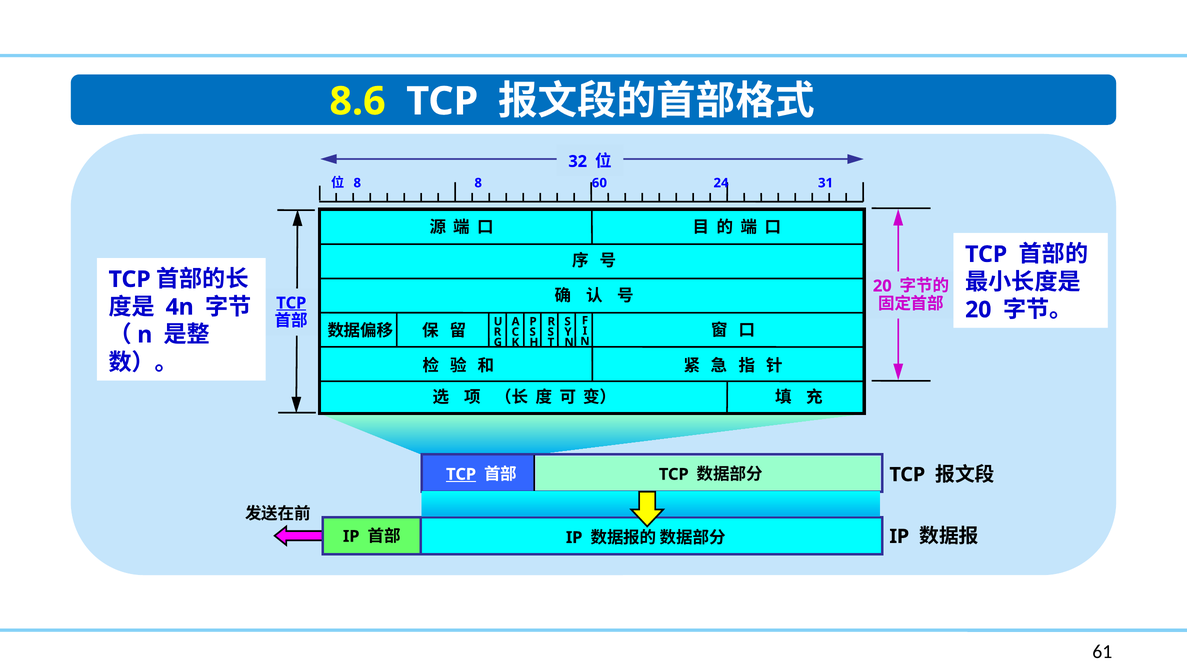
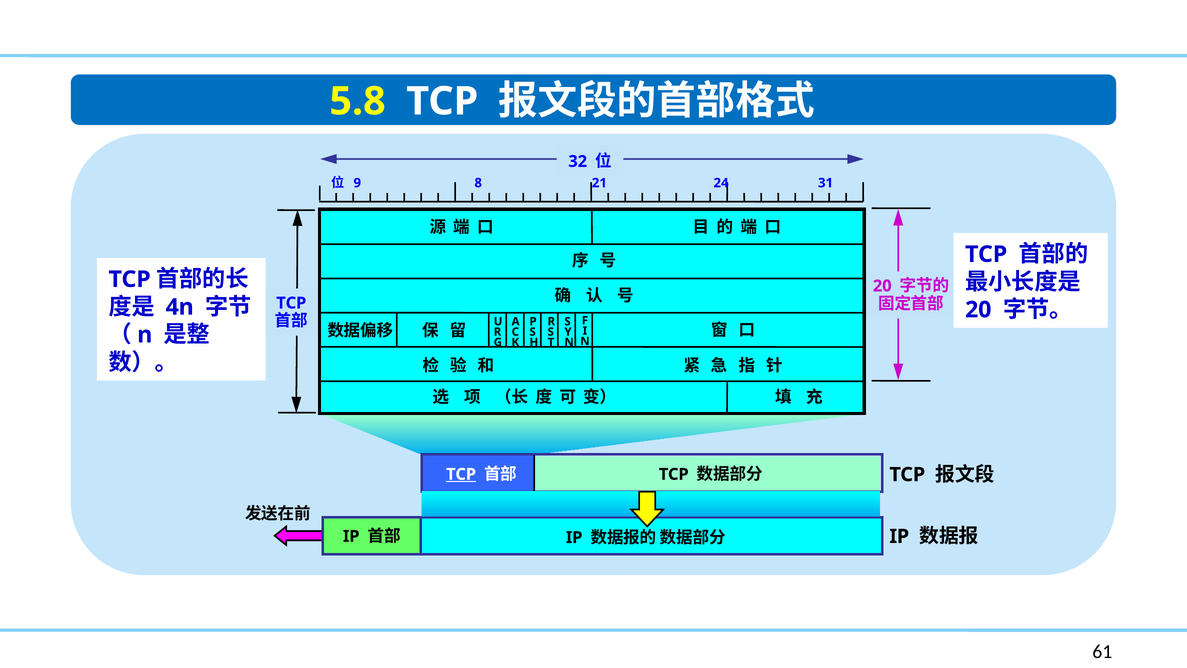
8.6: 8.6 -> 5.8
8 at (357, 183): 8 -> 9
60: 60 -> 21
TCP at (291, 303) underline: present -> none
